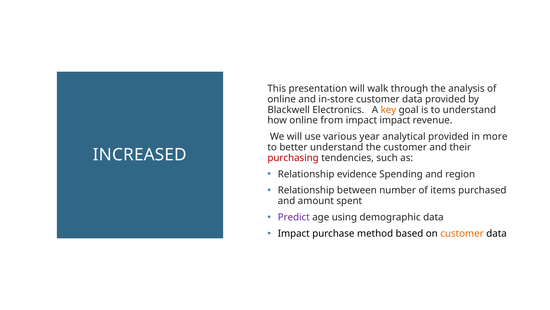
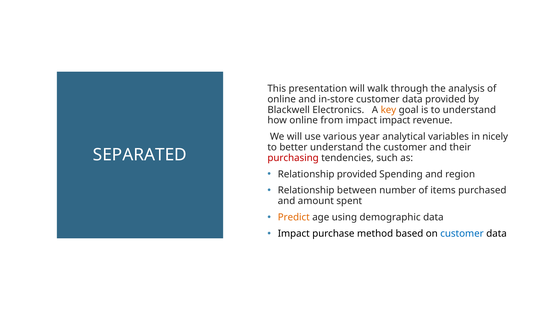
analytical provided: provided -> variables
more: more -> nicely
INCREASED: INCREASED -> SEPARATED
Relationship evidence: evidence -> provided
Predict colour: purple -> orange
customer at (462, 233) colour: orange -> blue
